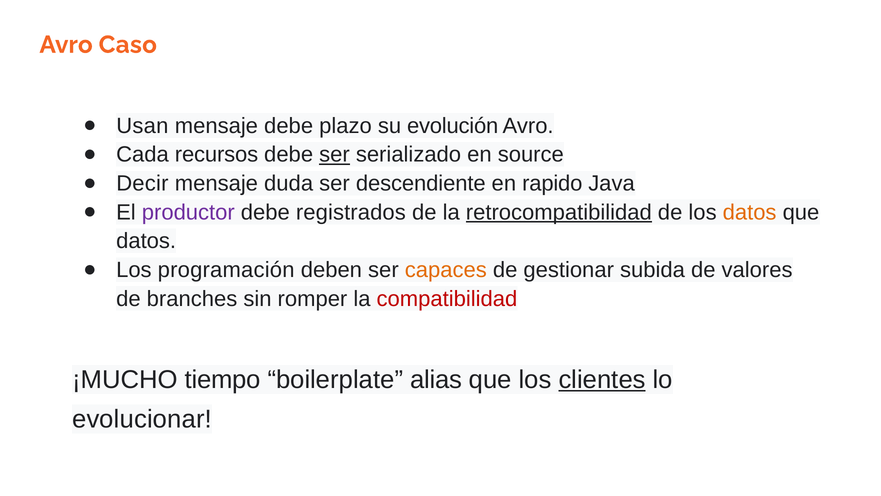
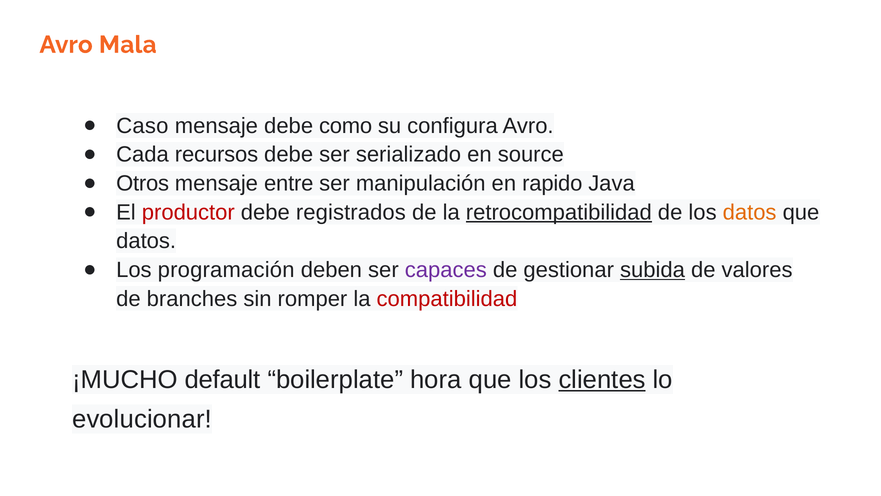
Caso: Caso -> Mala
Usan: Usan -> Caso
plazo: plazo -> como
evolución: evolución -> configura
ser at (335, 155) underline: present -> none
Decir: Decir -> Otros
duda: duda -> entre
descendiente: descendiente -> manipulación
productor colour: purple -> red
capaces colour: orange -> purple
subida underline: none -> present
tiempo: tiempo -> default
alias: alias -> hora
